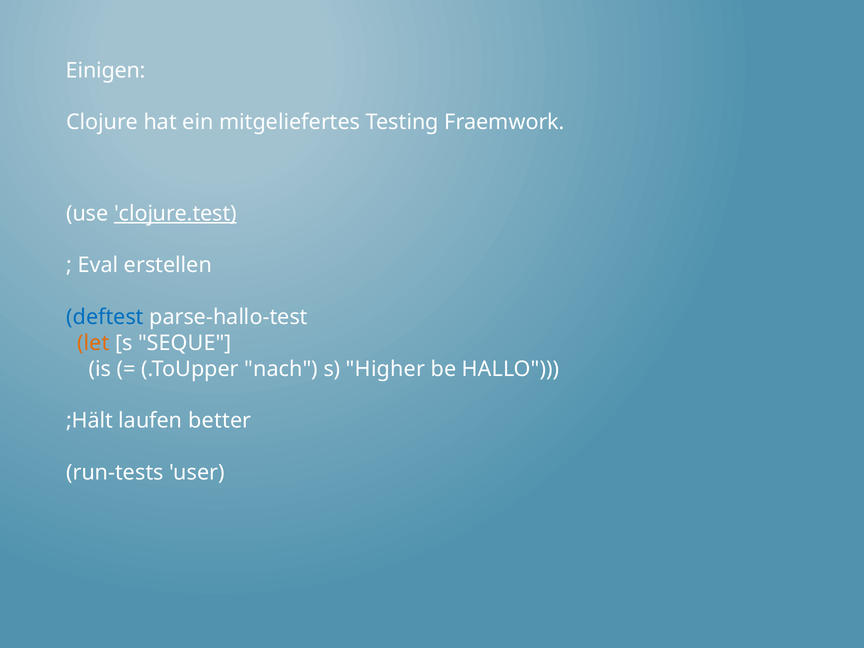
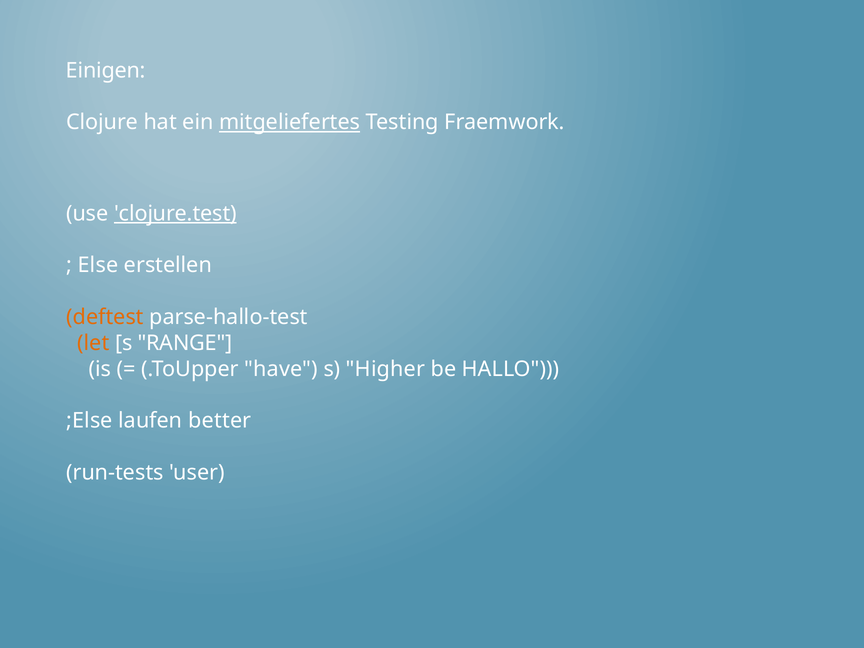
mitgeliefertes underline: none -> present
Eval: Eval -> Else
deftest colour: blue -> orange
SEQUE: SEQUE -> RANGE
nach: nach -> have
;Hält: ;Hält -> ;Else
